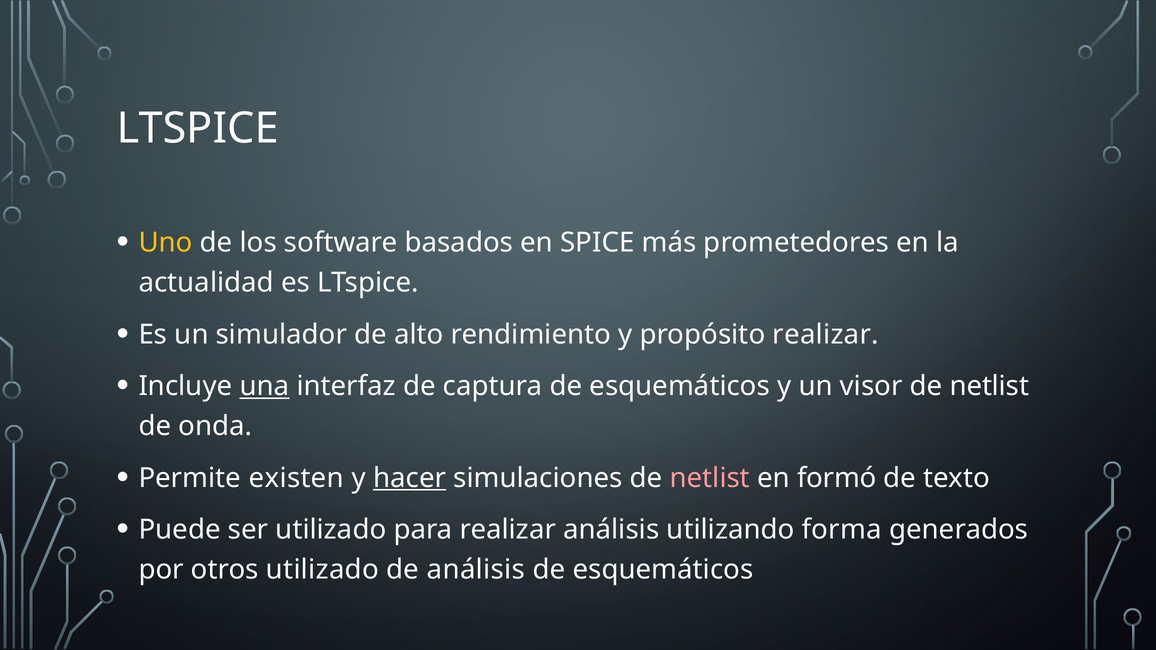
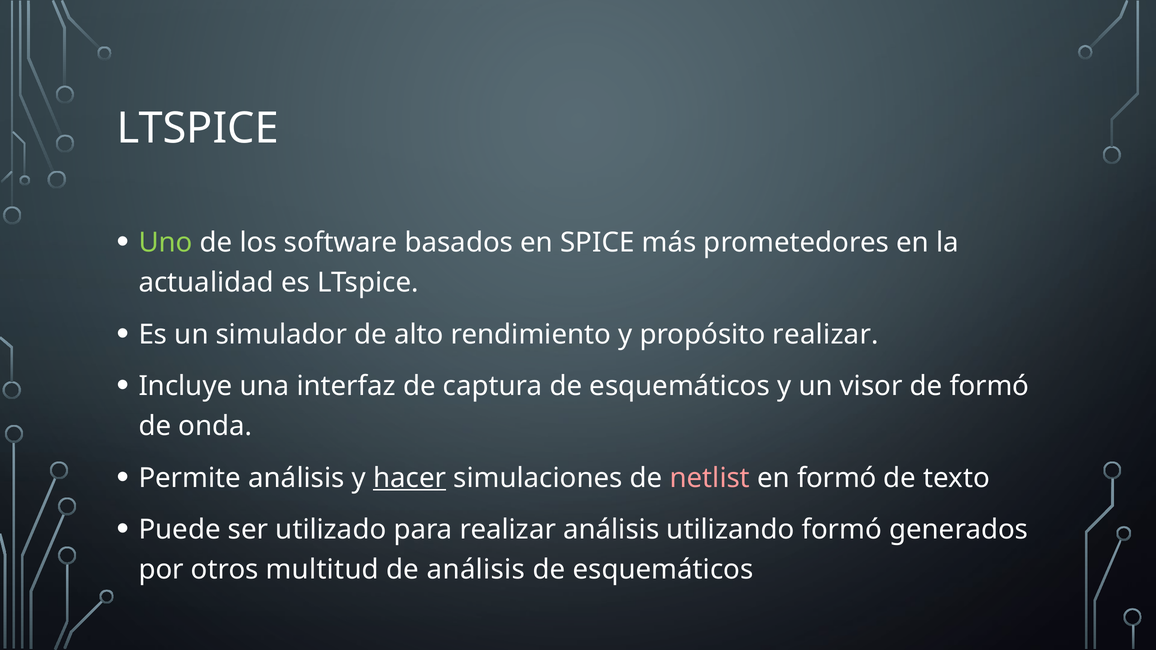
Uno colour: yellow -> light green
una underline: present -> none
visor de netlist: netlist -> formó
Permite existen: existen -> análisis
utilizando forma: forma -> formó
otros utilizado: utilizado -> multitud
